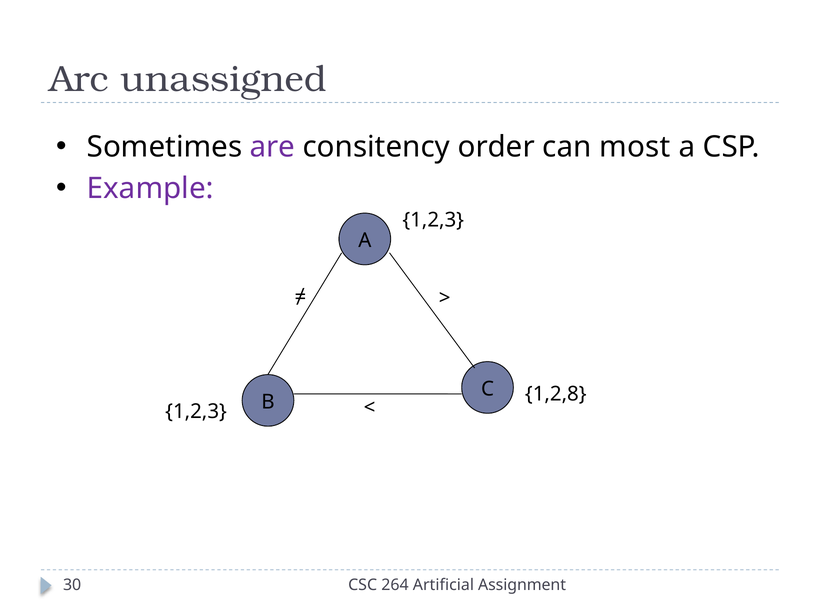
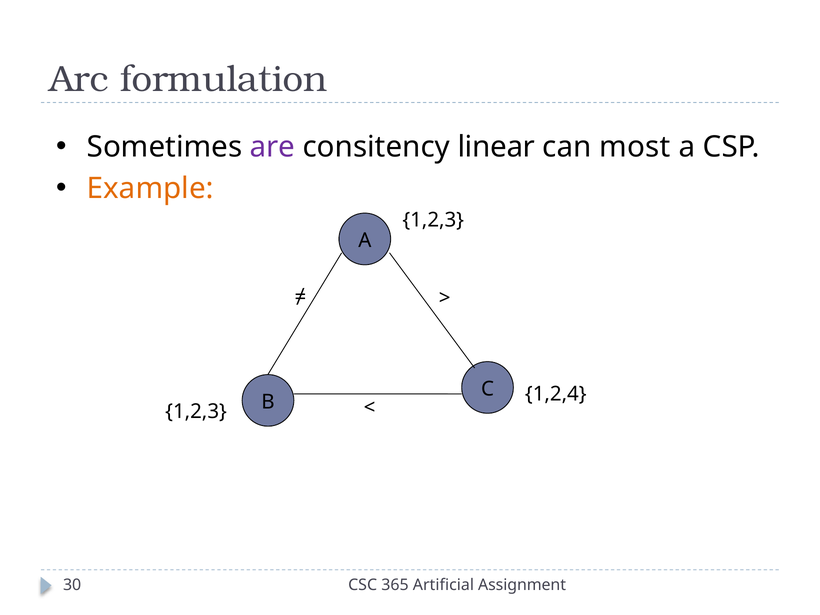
unassigned: unassigned -> formulation
order: order -> linear
Example colour: purple -> orange
1,2,8: 1,2,8 -> 1,2,4
264: 264 -> 365
